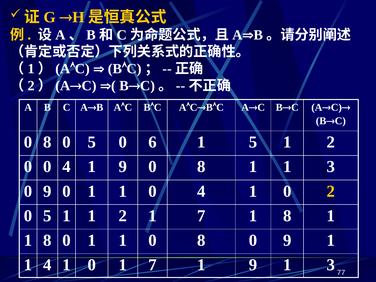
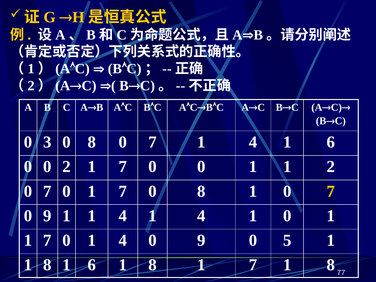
8 at (47, 142): 8 -> 3
5 at (92, 142): 5 -> 8
6 at (152, 142): 6 -> 7
5 at (253, 142): 5 -> 4
2 at (331, 142): 2 -> 6
0 0 4: 4 -> 2
9 at (123, 167): 9 -> 7
8 at (201, 167): 8 -> 0
1 1 3: 3 -> 2
9 at (47, 191): 9 -> 7
1 at (123, 191): 1 -> 7
4 at (201, 191): 4 -> 8
1 0 2: 2 -> 7
5 at (47, 216): 5 -> 9
1 1 2: 2 -> 4
7 at (201, 216): 7 -> 4
8 at (287, 216): 8 -> 0
8 at (47, 240): 8 -> 7
1 at (123, 240): 1 -> 4
8 at (201, 240): 8 -> 9
9 at (287, 240): 9 -> 5
4 at (47, 265): 4 -> 8
0 at (92, 265): 0 -> 6
7 at (152, 265): 7 -> 8
9 at (253, 265): 9 -> 7
3 at (331, 265): 3 -> 8
